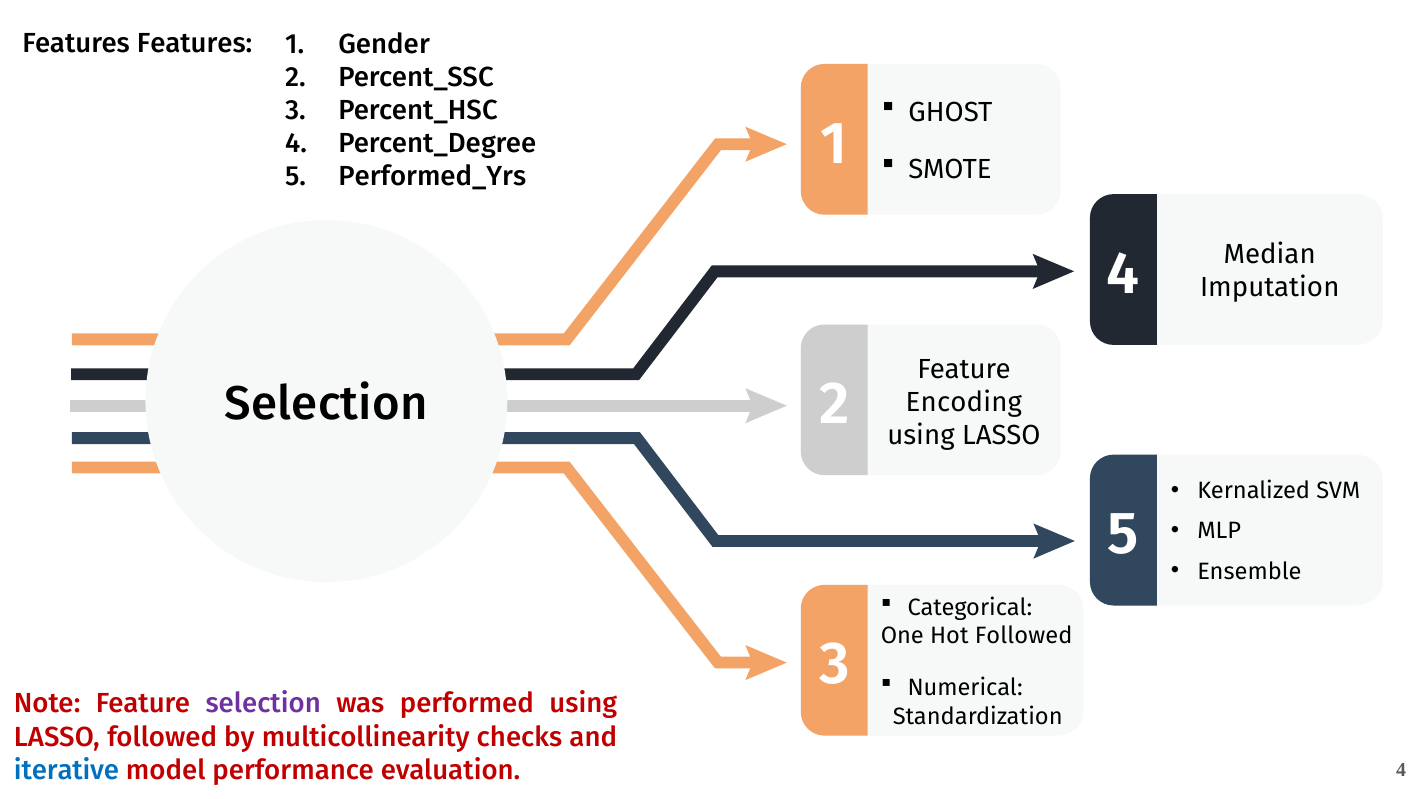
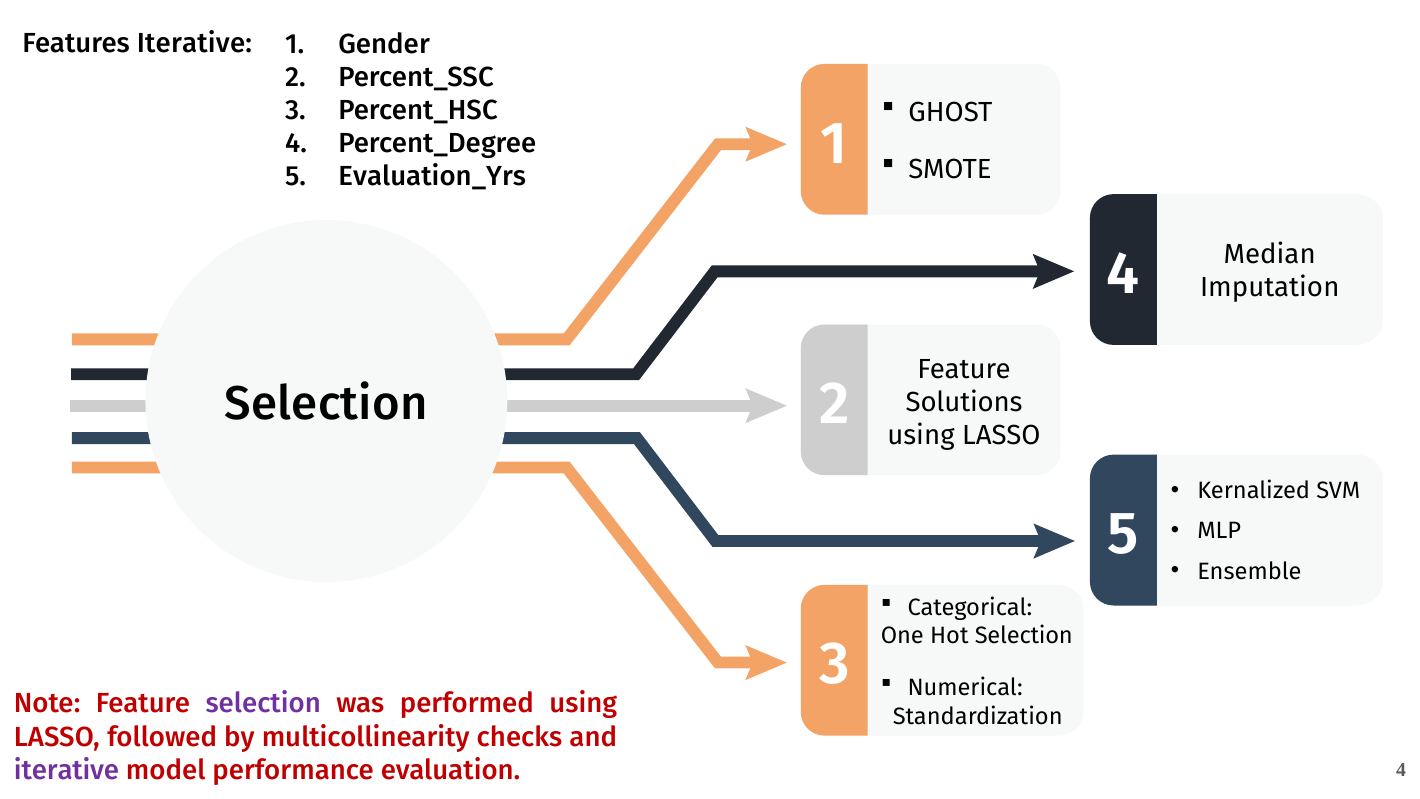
Features Features: Features -> Iterative
Performed_Yrs: Performed_Yrs -> Evaluation_Yrs
Encoding: Encoding -> Solutions
Hot Followed: Followed -> Selection
iterative at (67, 770) colour: blue -> purple
